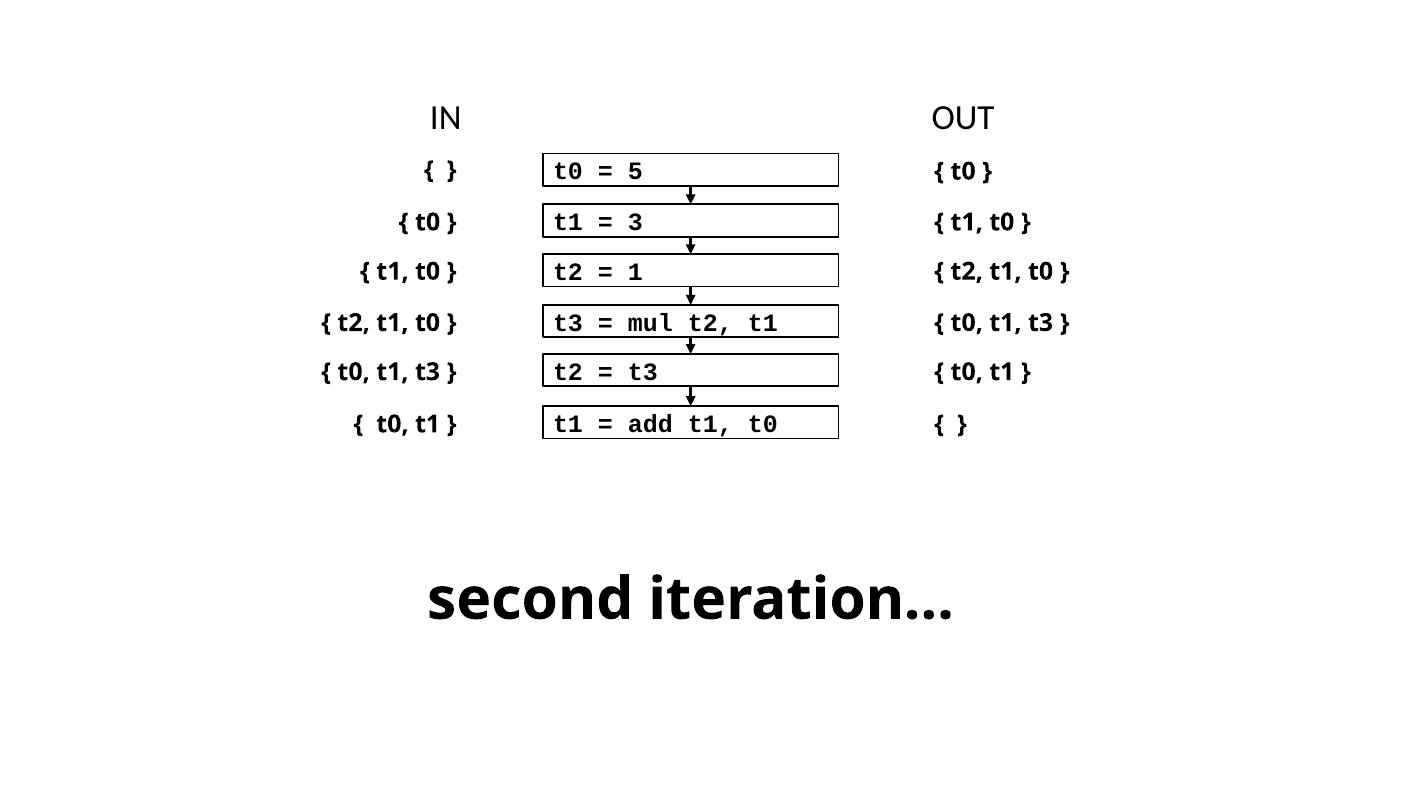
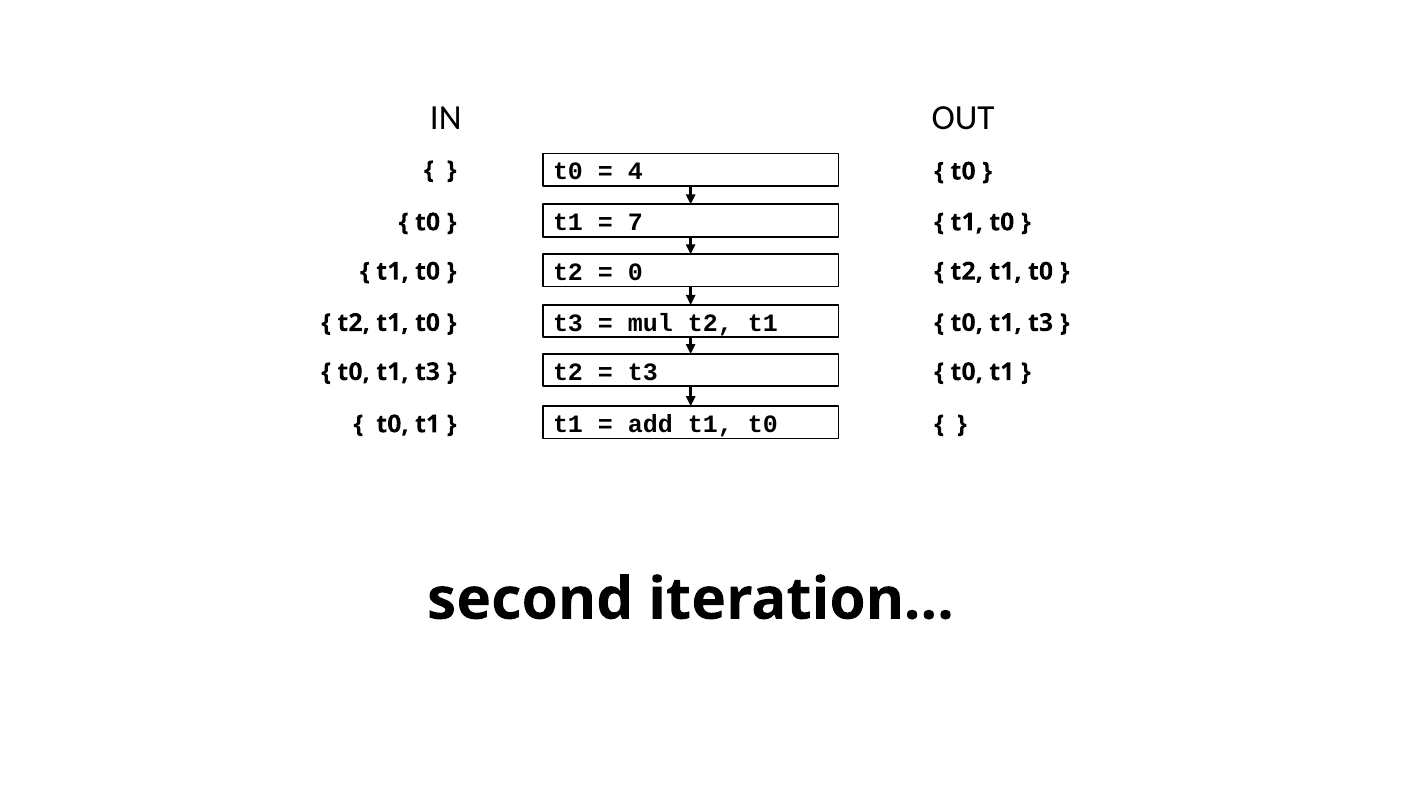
5: 5 -> 4
3: 3 -> 7
1: 1 -> 0
